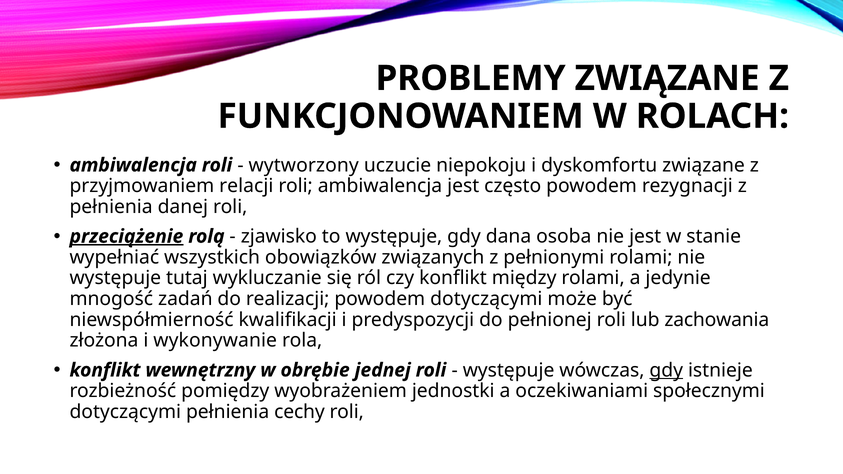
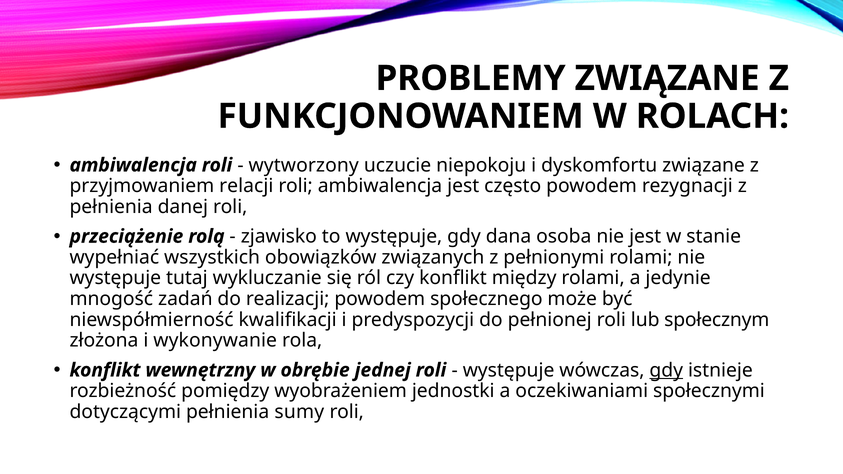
przeciążenie underline: present -> none
powodem dotyczącymi: dotyczącymi -> społecznego
zachowania: zachowania -> społecznym
cechy: cechy -> sumy
